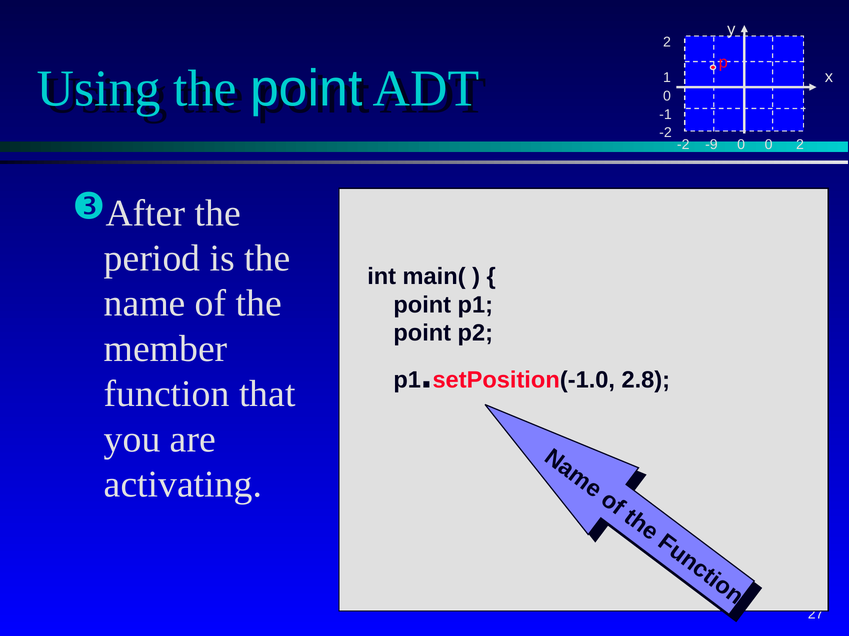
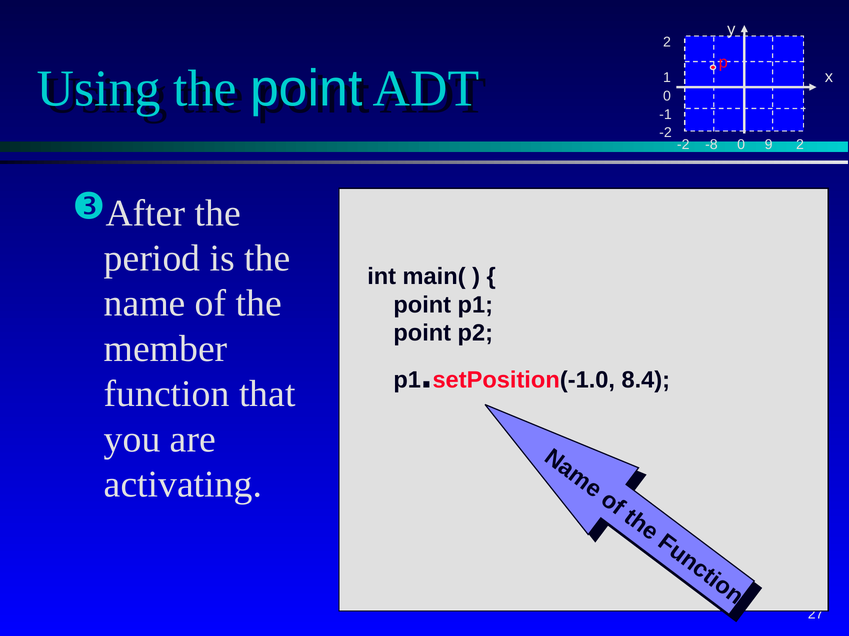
-9: -9 -> -8
0 0: 0 -> 9
2.8: 2.8 -> 8.4
